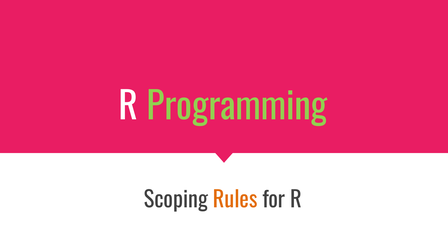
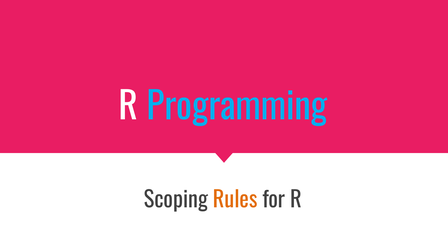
Programming colour: light green -> light blue
